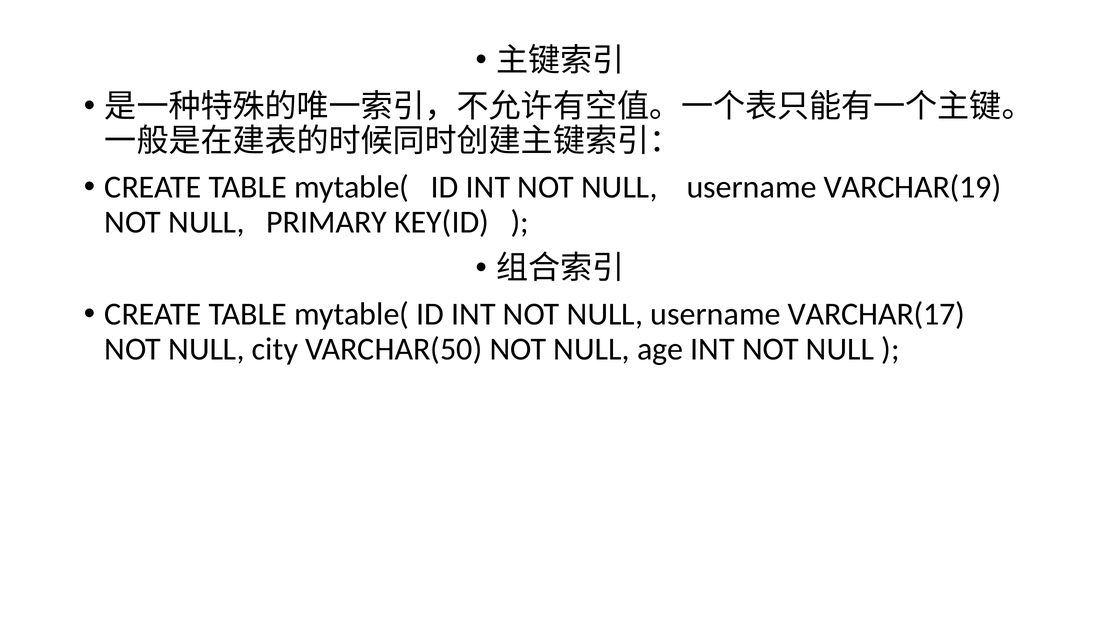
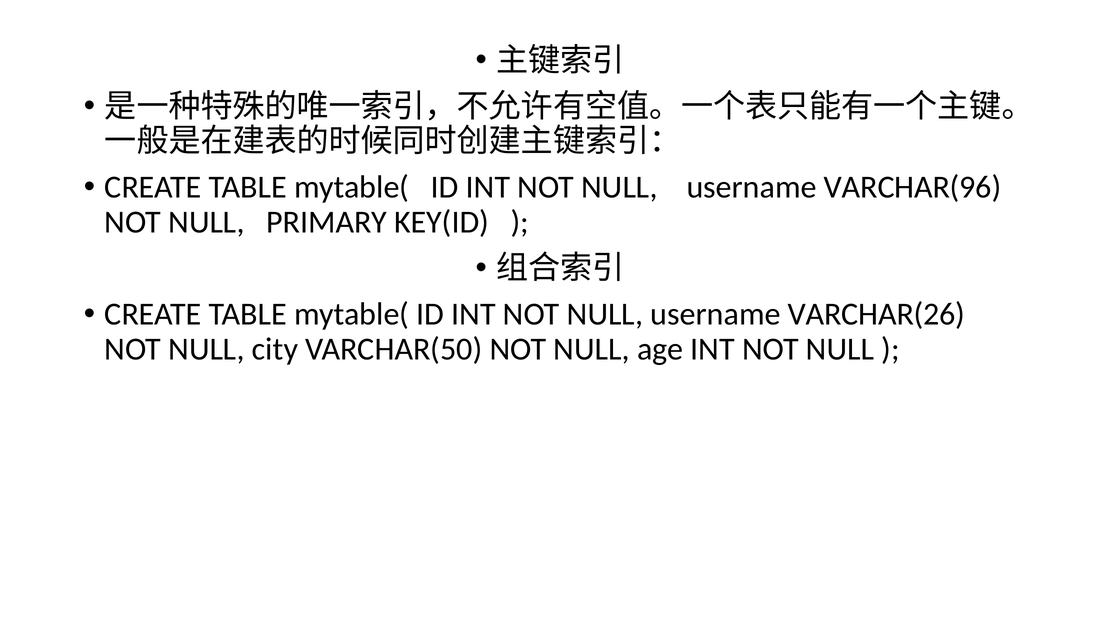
VARCHAR(19: VARCHAR(19 -> VARCHAR(96
VARCHAR(17: VARCHAR(17 -> VARCHAR(26
